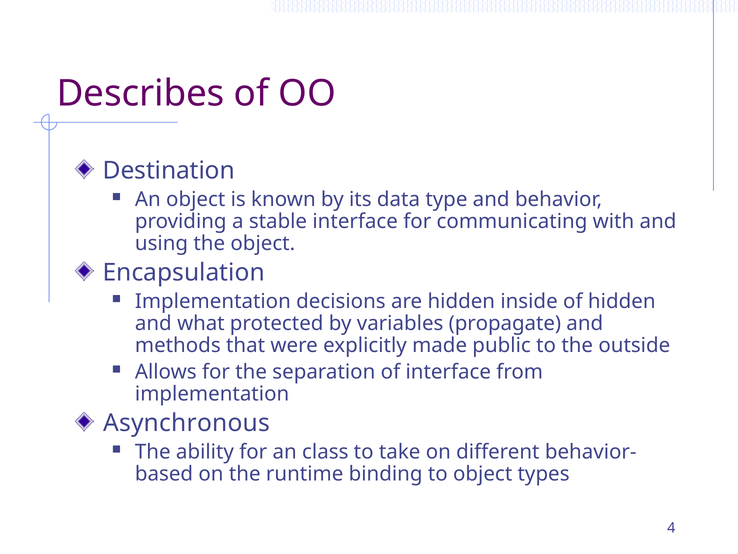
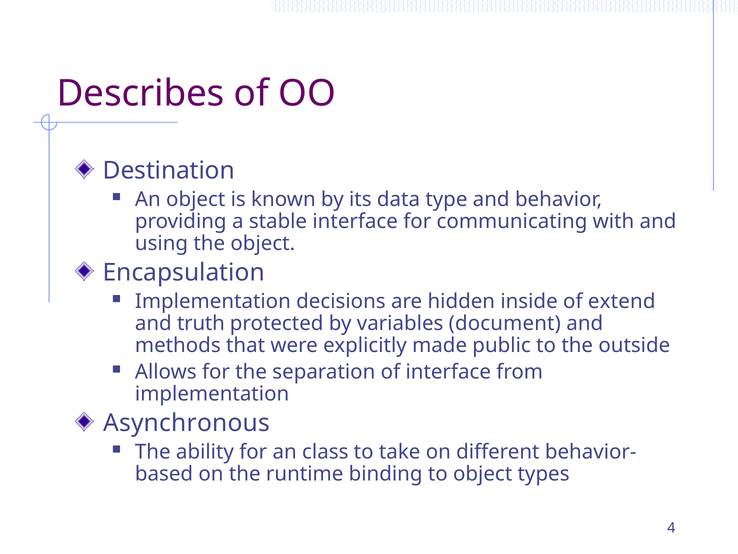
of hidden: hidden -> extend
what: what -> truth
propagate: propagate -> document
